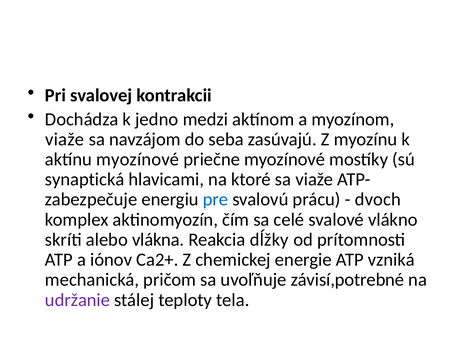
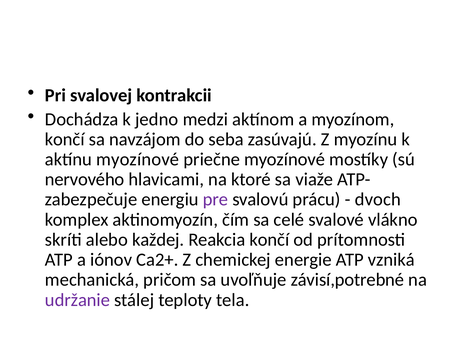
viaže at (65, 139): viaže -> končí
synaptická: synaptická -> nervového
pre colour: blue -> purple
vlákna: vlákna -> každej
Reakcia dĺžky: dĺžky -> končí
